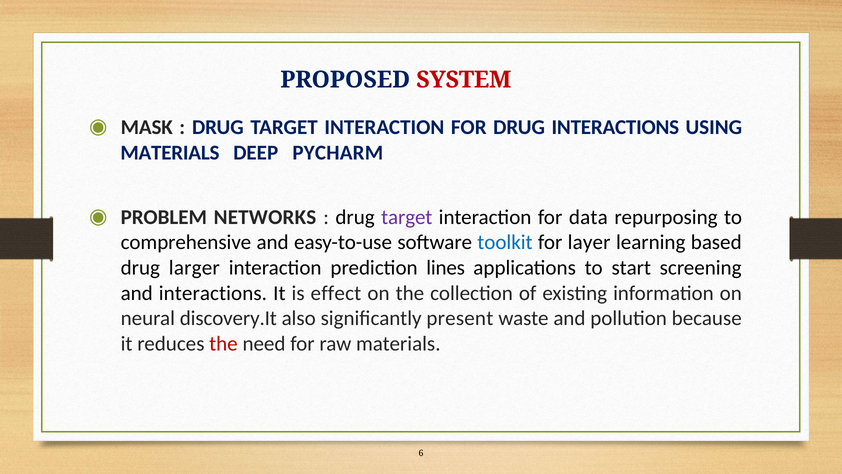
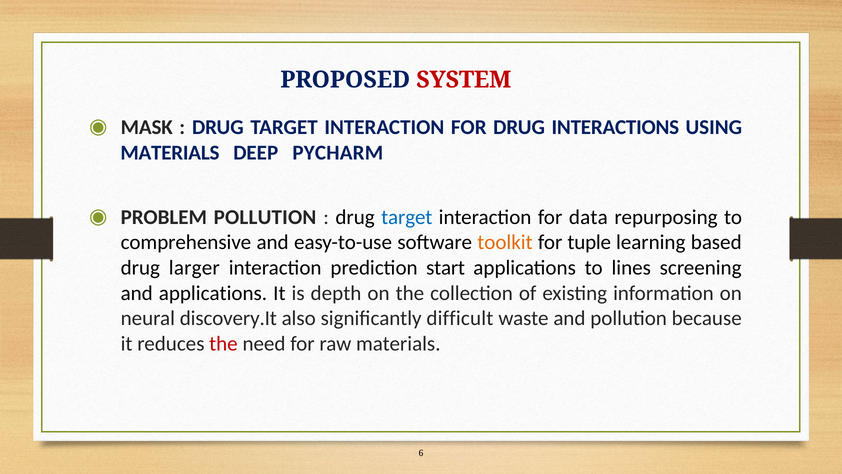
PROBLEM NETWORKS: NETWORKS -> POLLUTION
target at (407, 217) colour: purple -> blue
toolkit colour: blue -> orange
layer: layer -> tuple
lines: lines -> start
start: start -> lines
and interactions: interactions -> applications
effect: effect -> depth
present: present -> difficult
